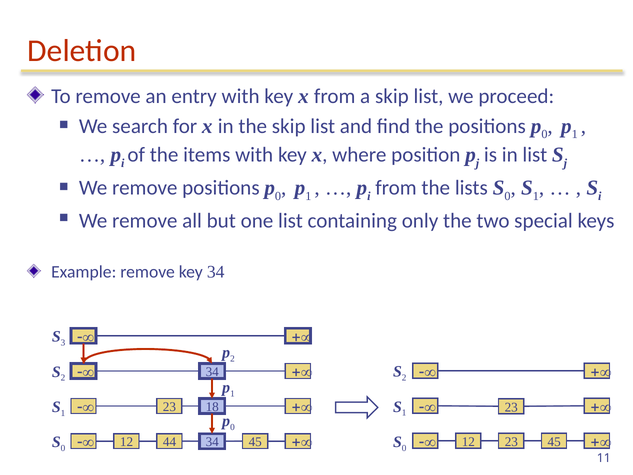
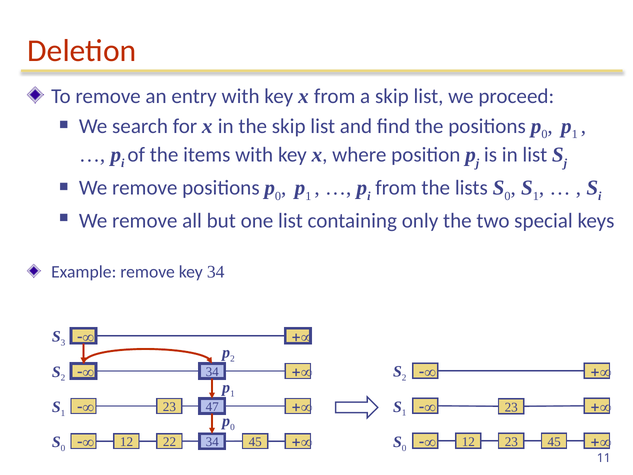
18: 18 -> 47
44: 44 -> 22
